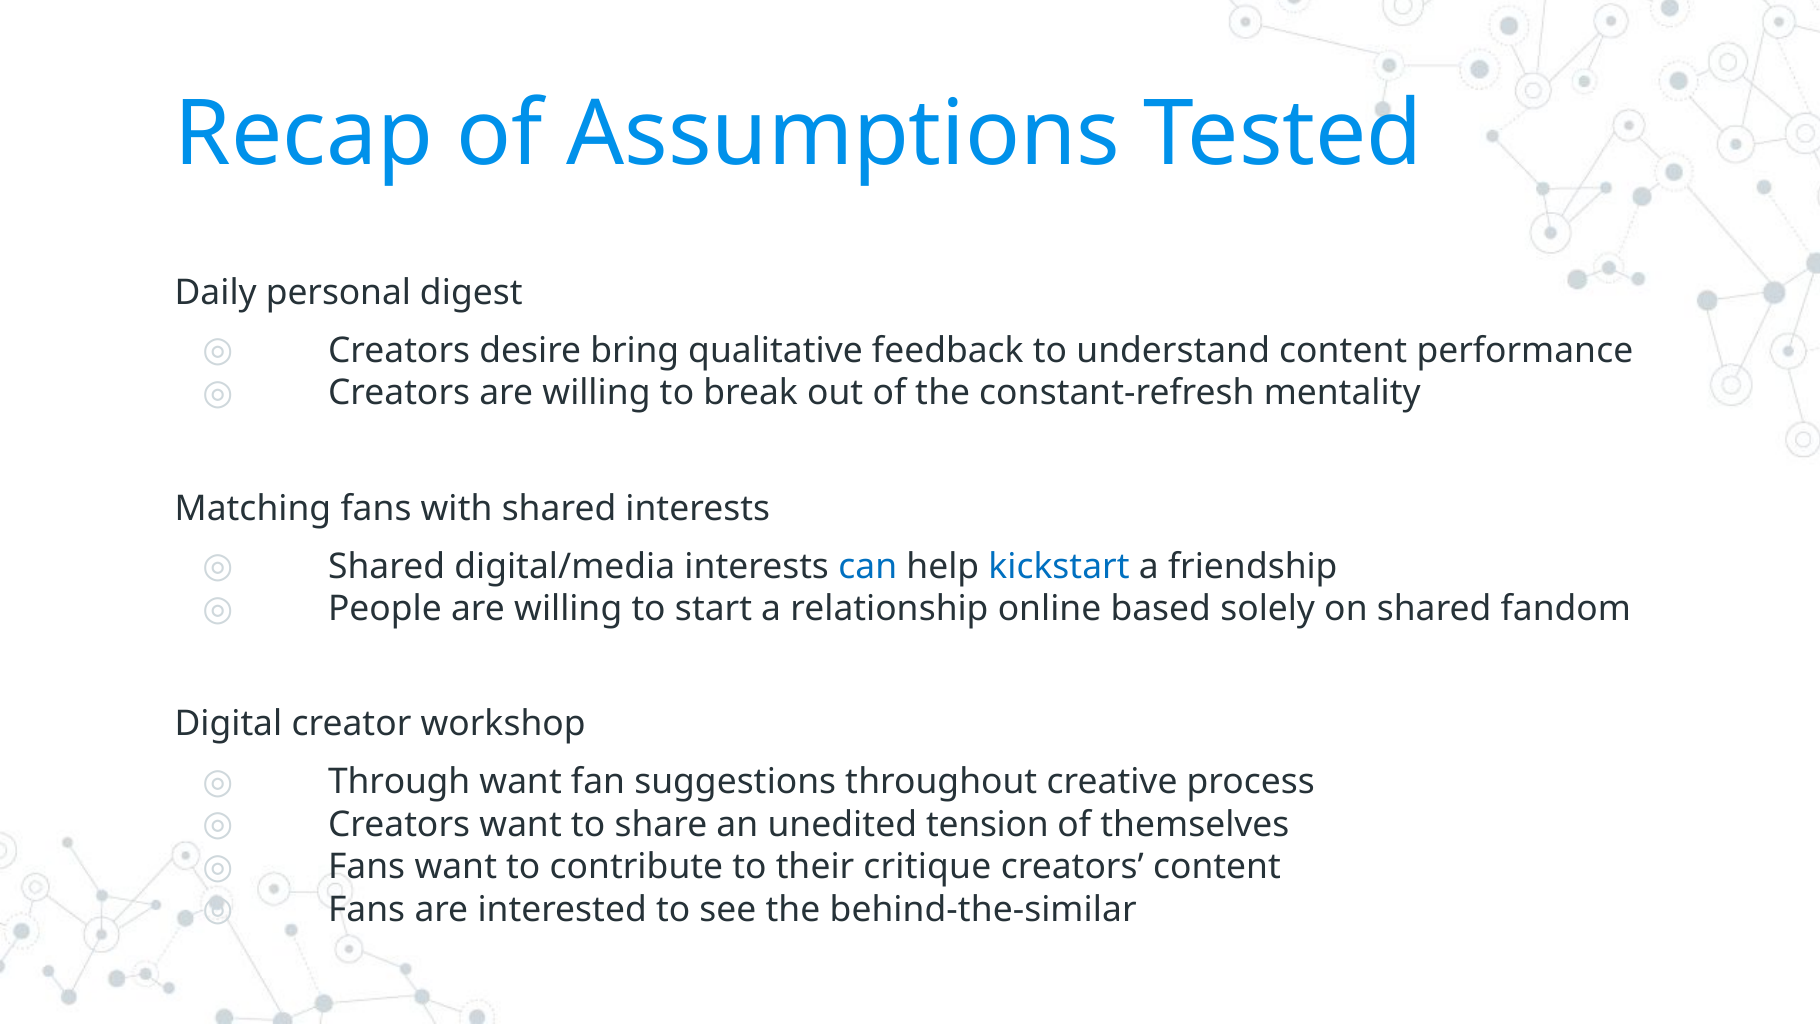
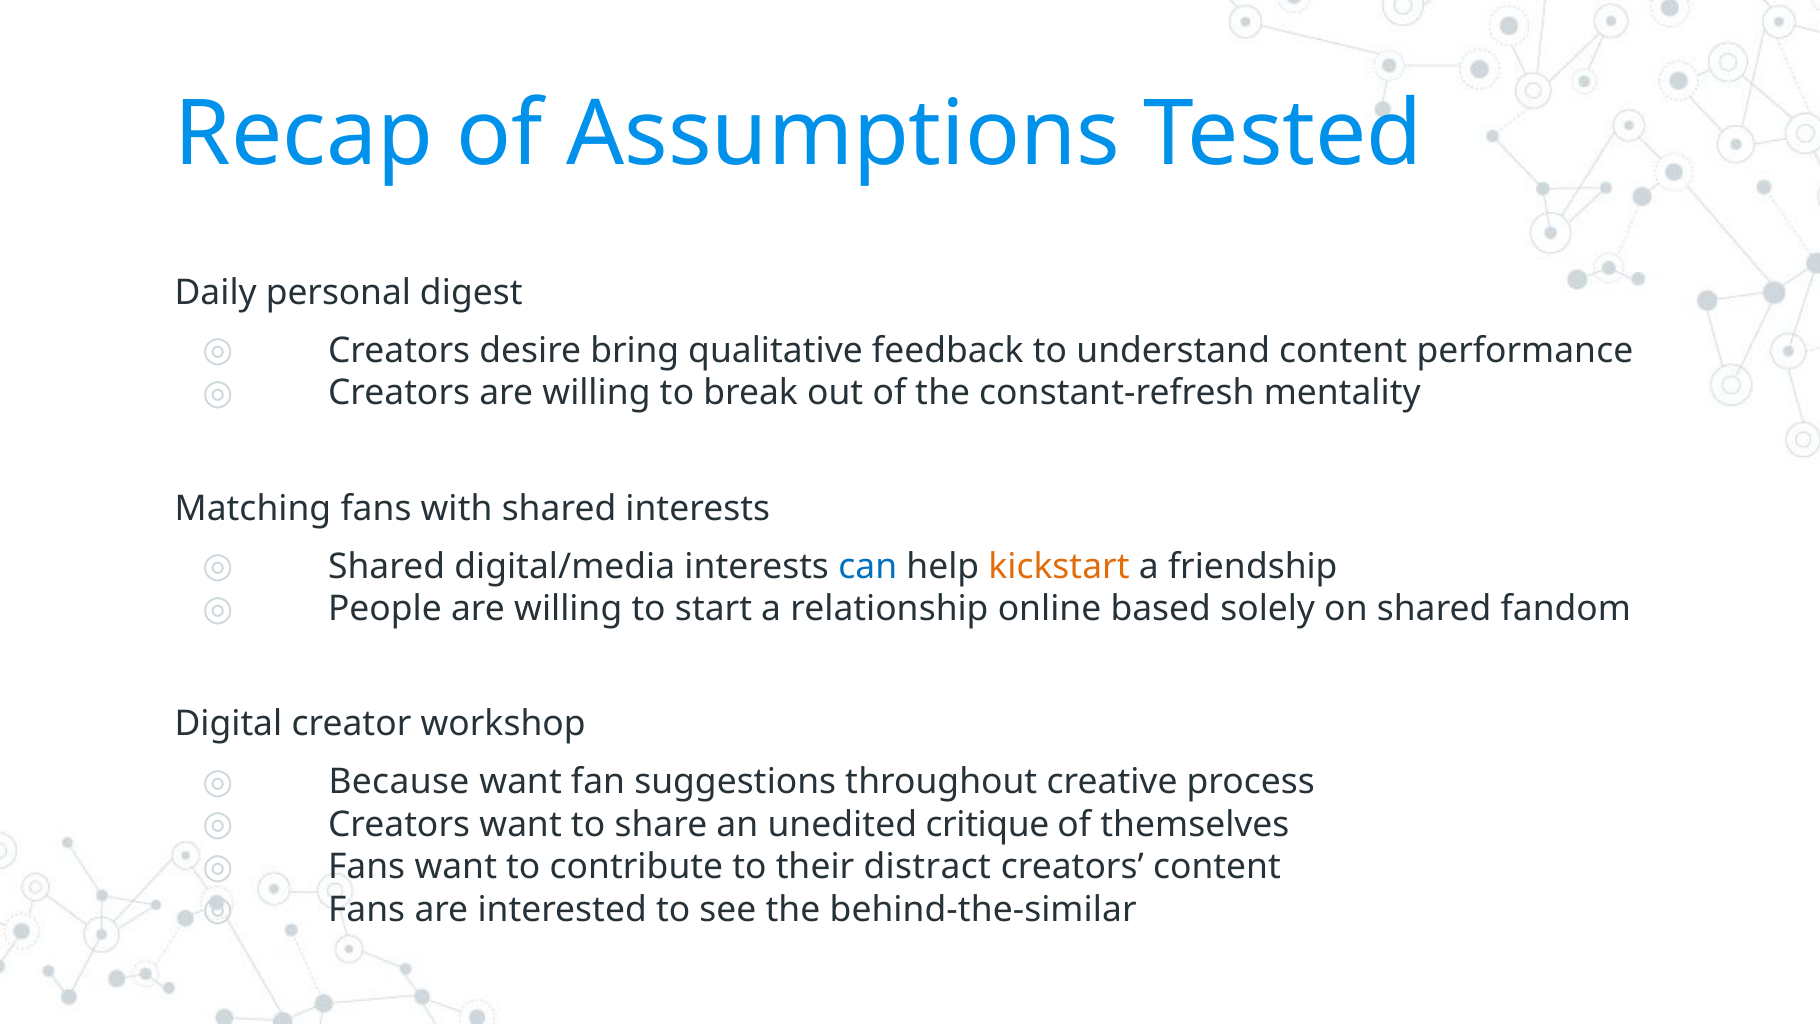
kickstart colour: blue -> orange
Through: Through -> Because
tension: tension -> critique
critique: critique -> distract
